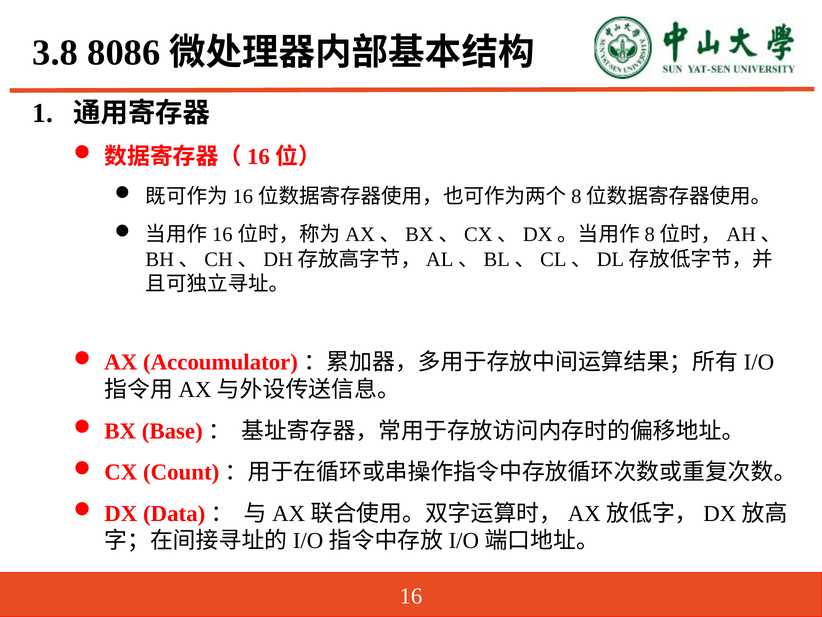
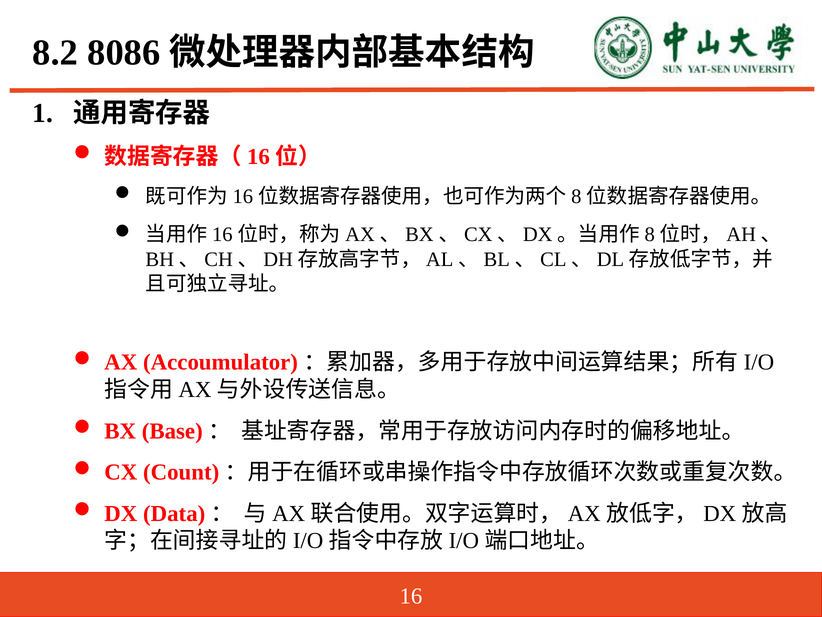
3.8: 3.8 -> 8.2
